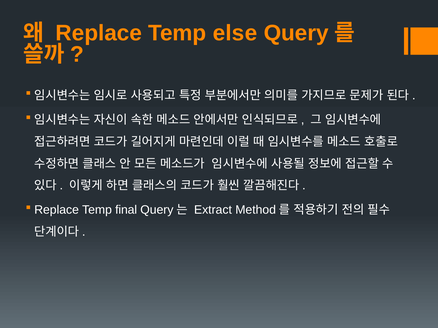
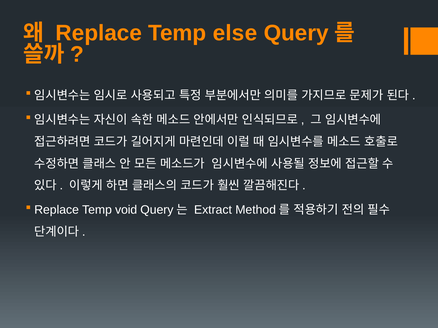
final: final -> void
